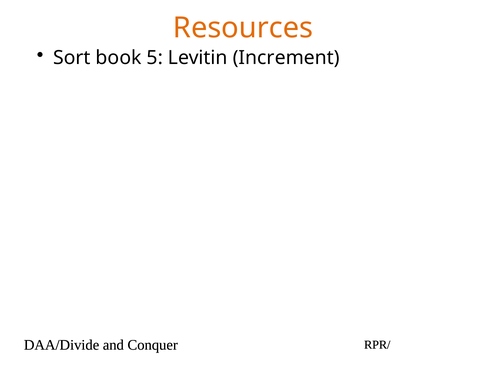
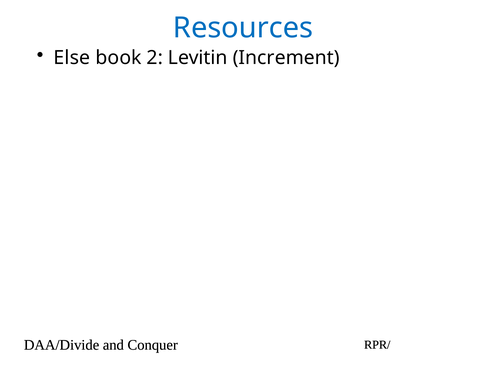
Resources colour: orange -> blue
Sort: Sort -> Else
5: 5 -> 2
